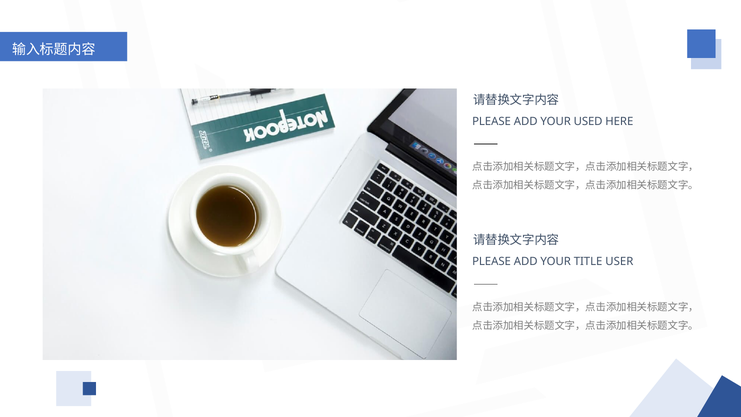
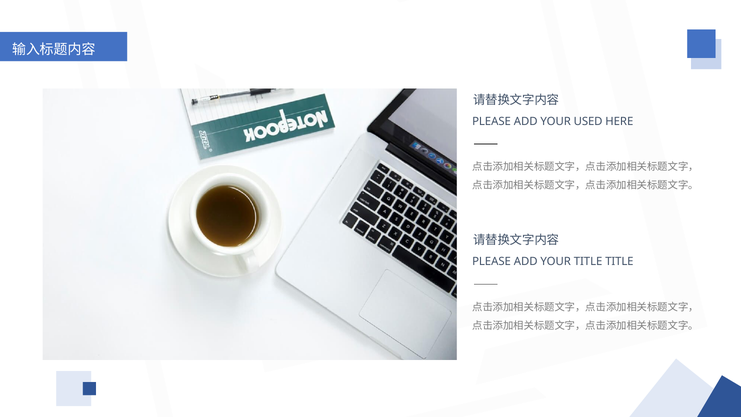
TITLE USER: USER -> TITLE
